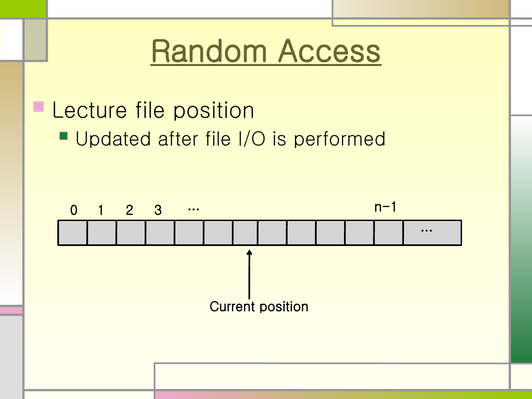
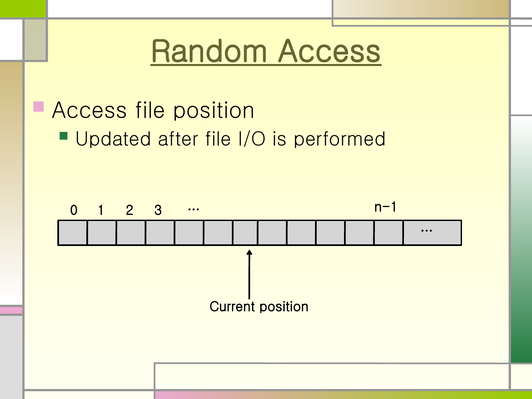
Lecture at (90, 111): Lecture -> Access
